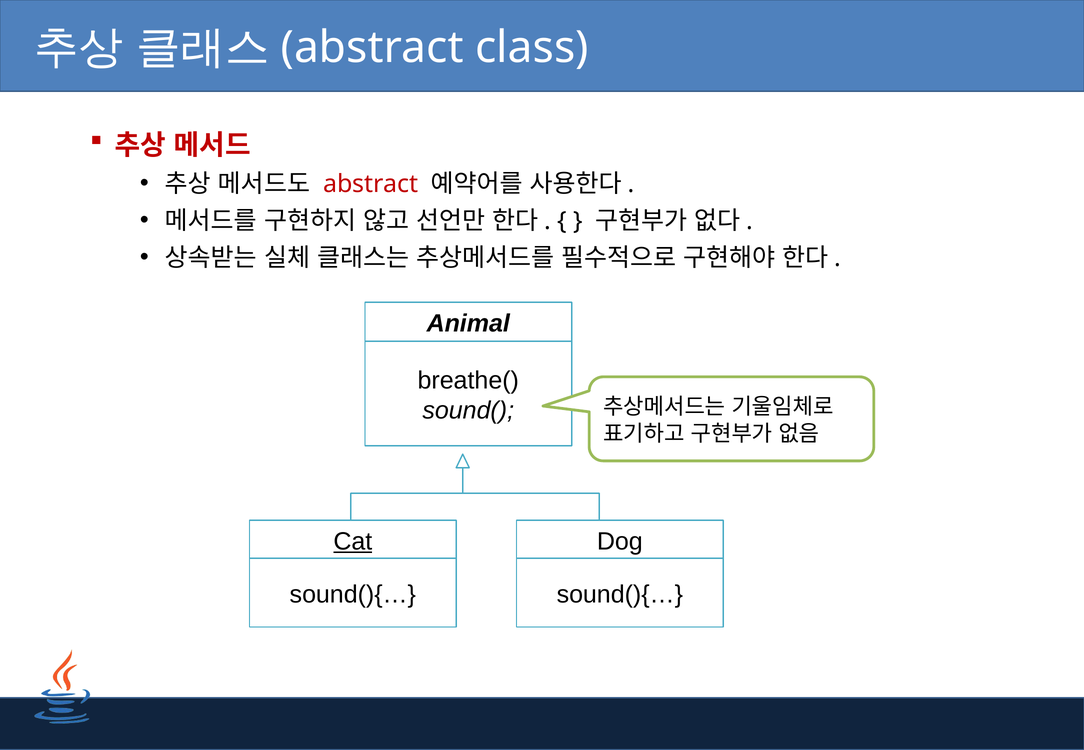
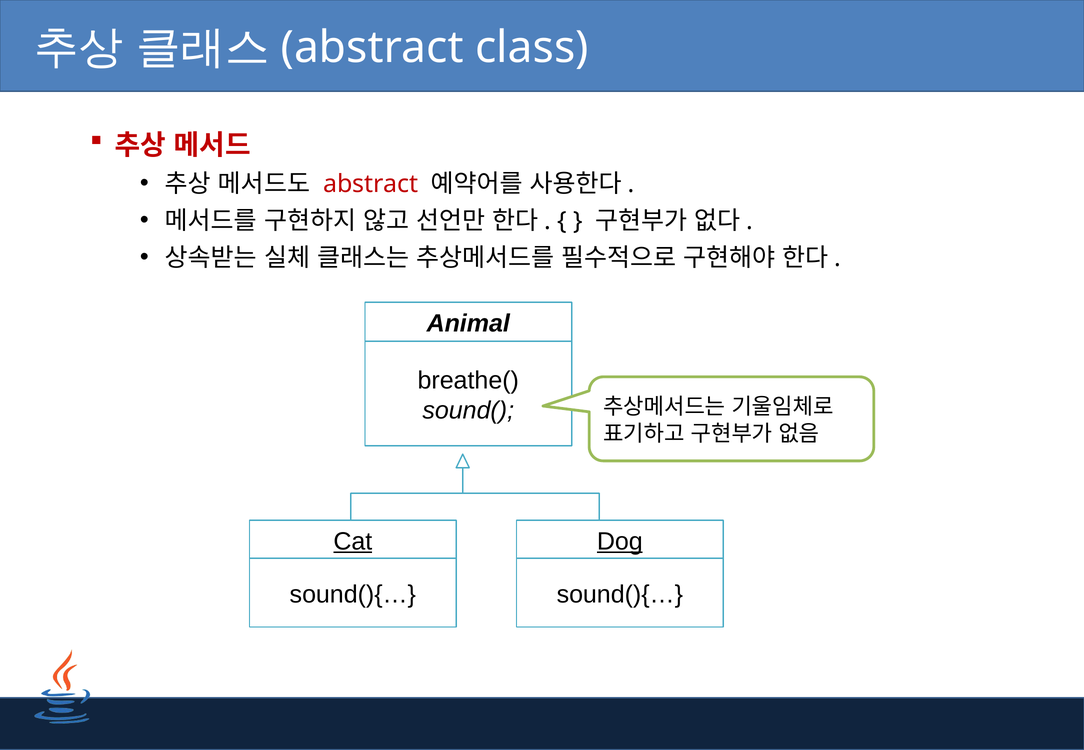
Dog underline: none -> present
